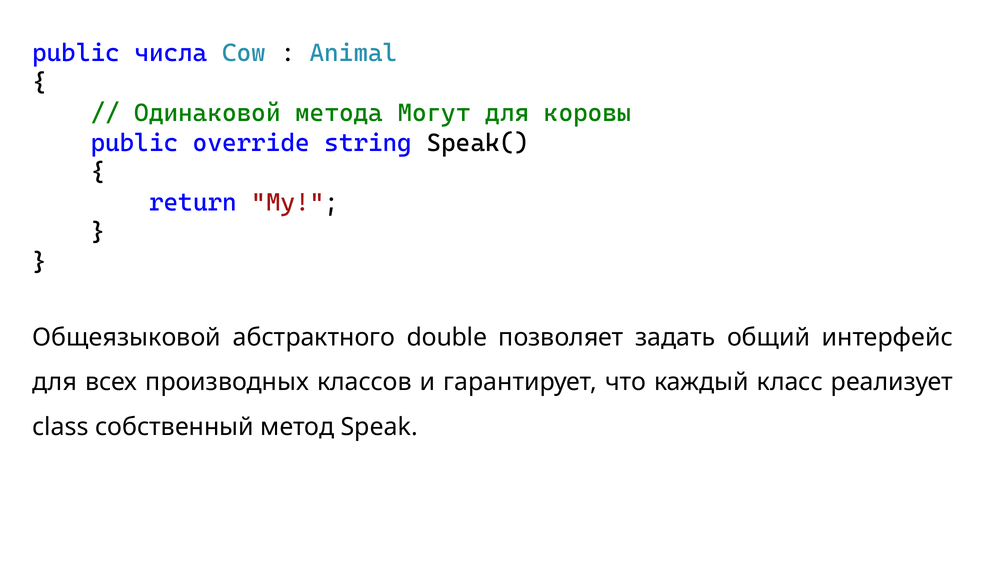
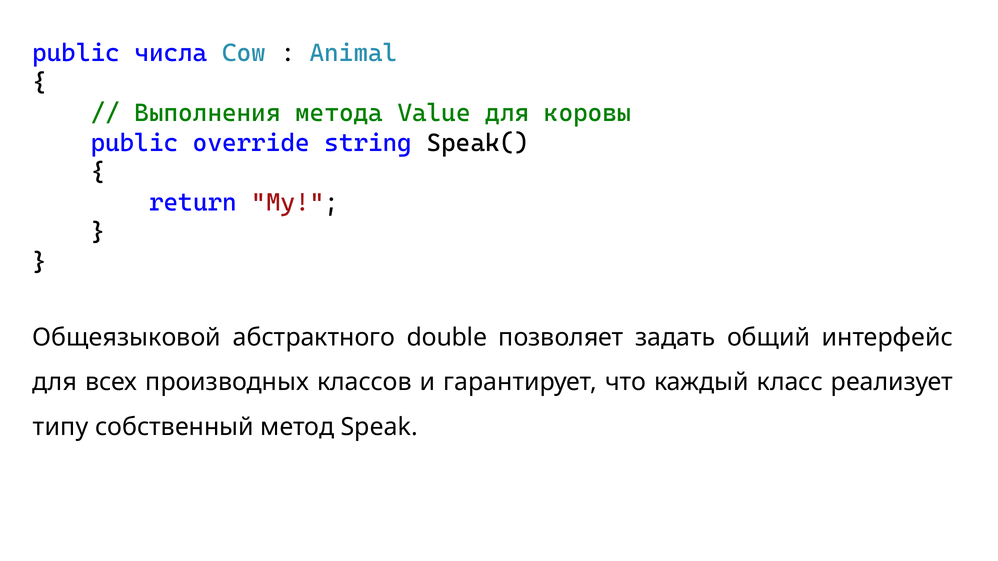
Одинаковой: Одинаковой -> Выполнения
Могут: Могут -> Value
class: class -> типу
